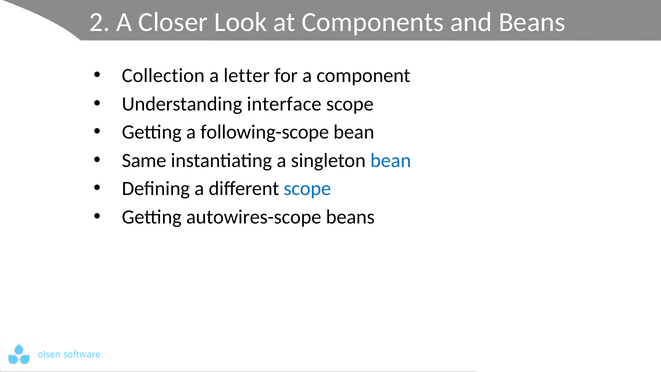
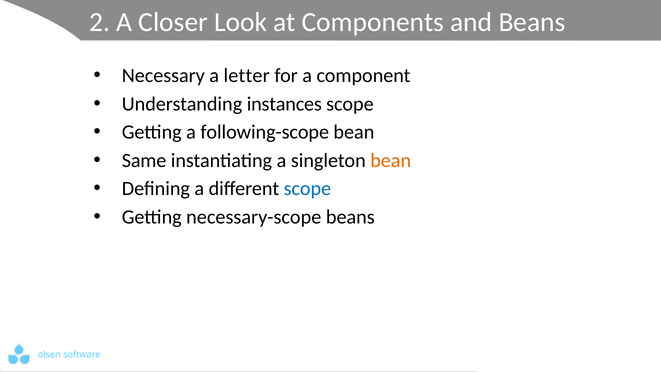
Collection: Collection -> Necessary
interface: interface -> instances
bean at (391, 160) colour: blue -> orange
autowires-scope: autowires-scope -> necessary-scope
